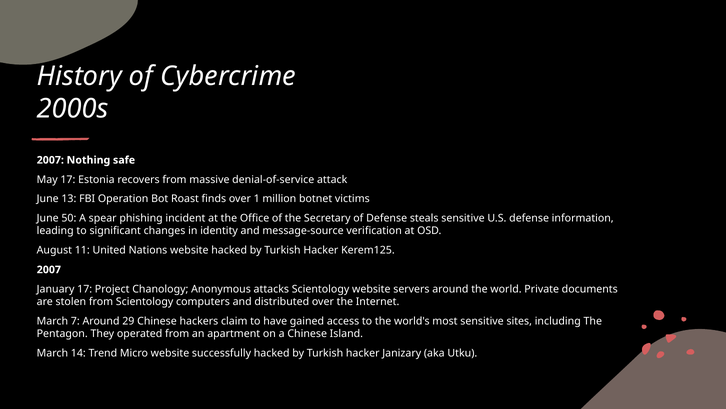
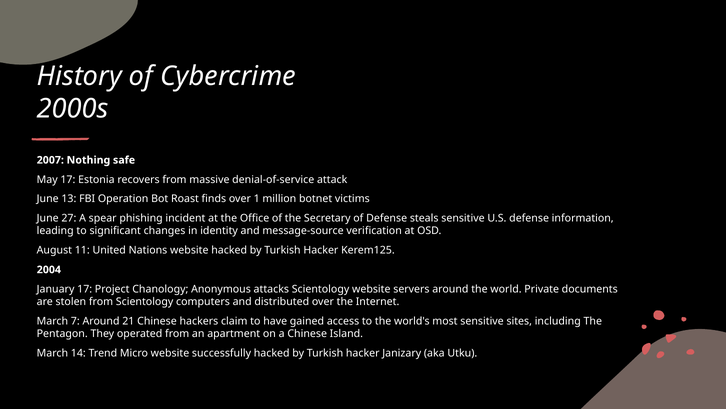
50: 50 -> 27
2007 at (49, 269): 2007 -> 2004
29: 29 -> 21
